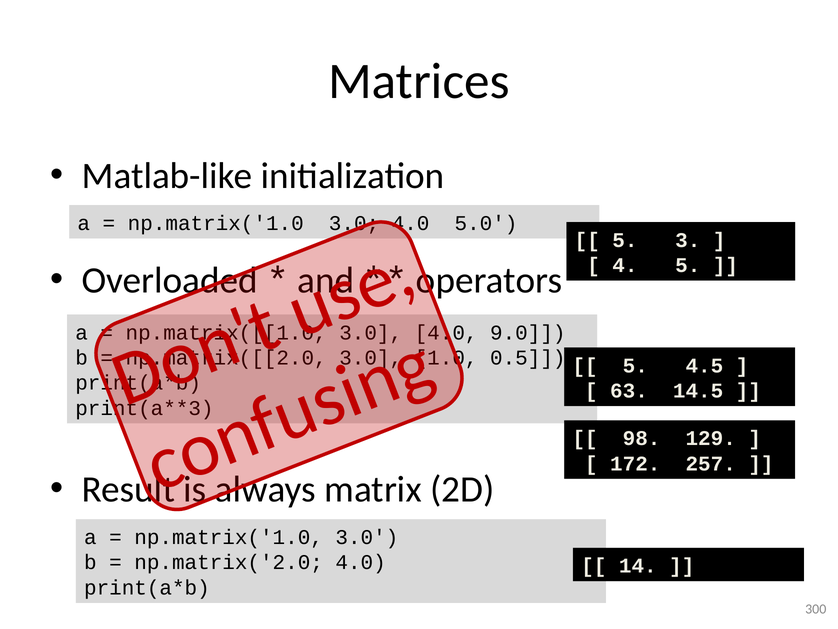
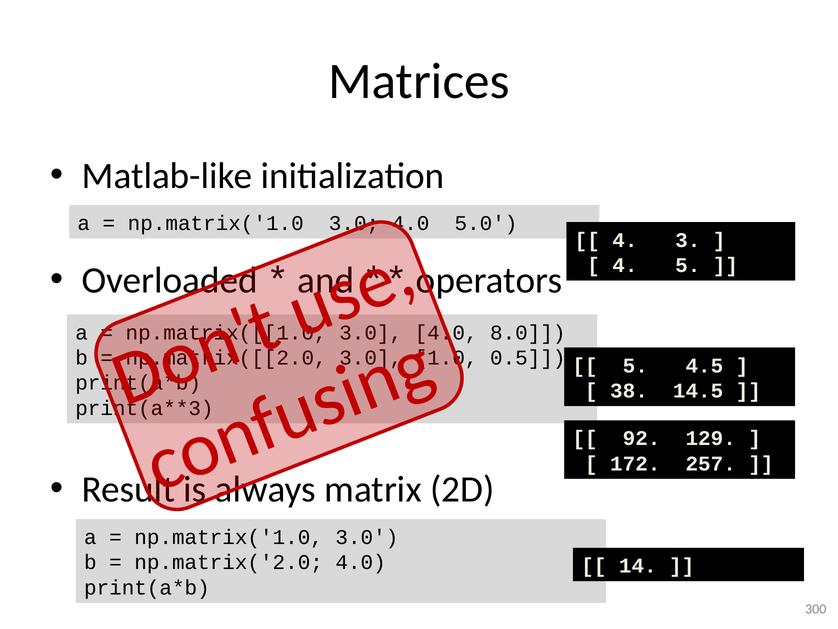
5 at (625, 240): 5 -> 4
9.0: 9.0 -> 8.0
63: 63 -> 38
98: 98 -> 92
